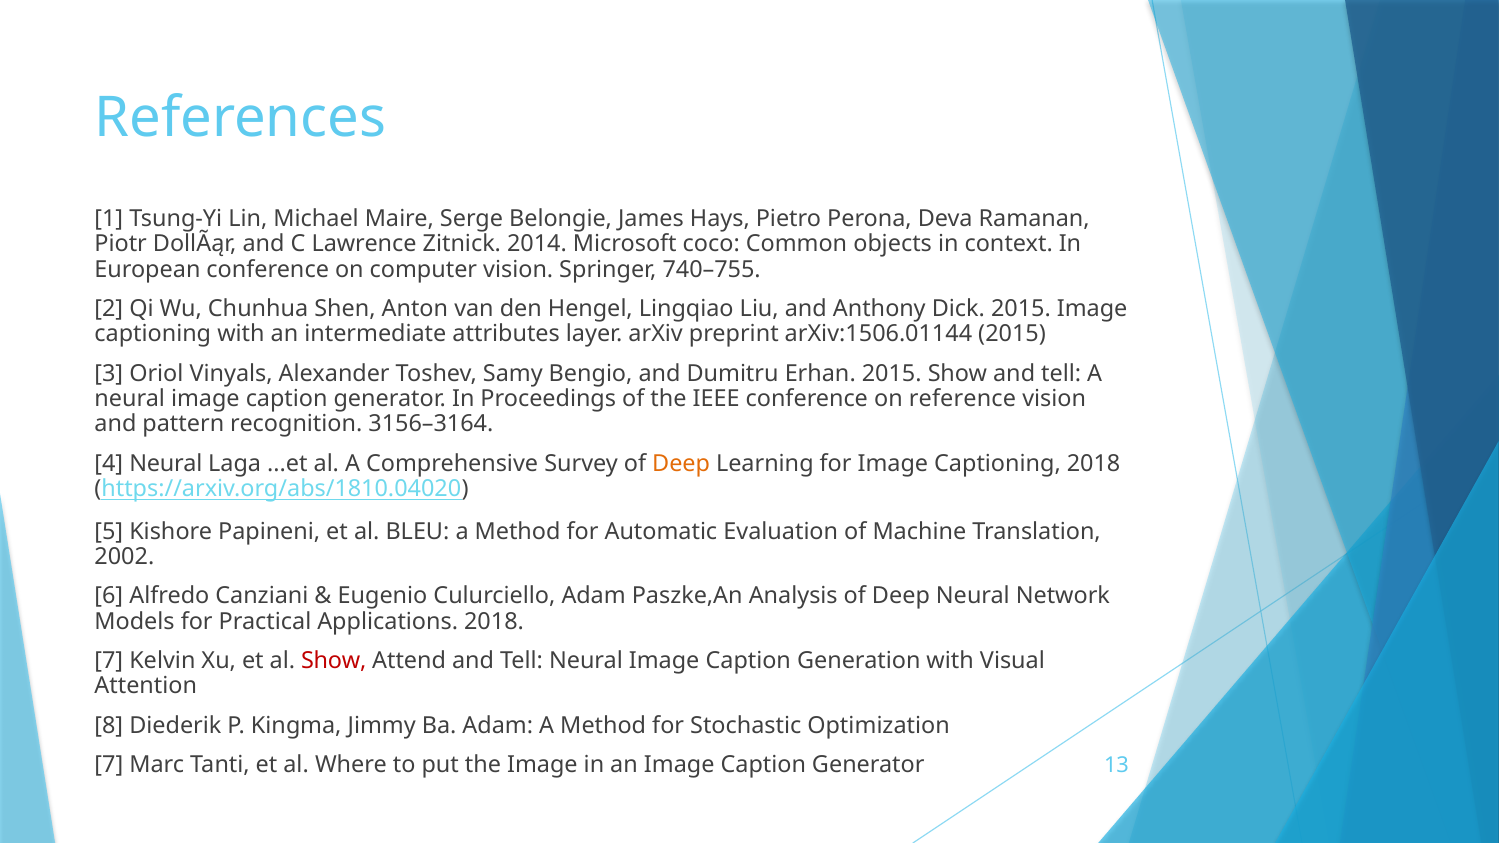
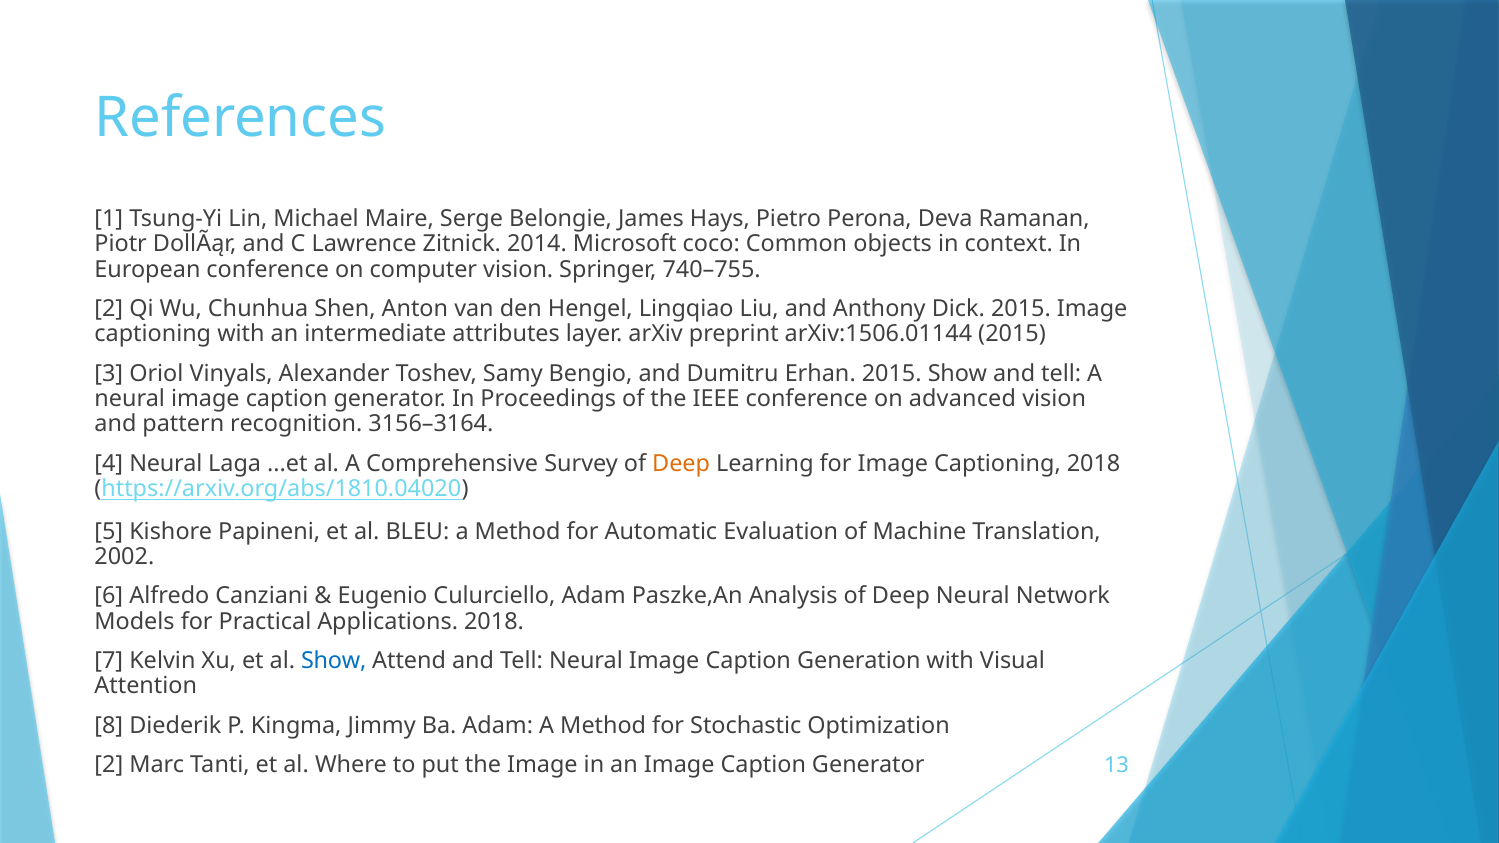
reference: reference -> advanced
Show at (334, 661) colour: red -> blue
7 at (109, 765): 7 -> 2
